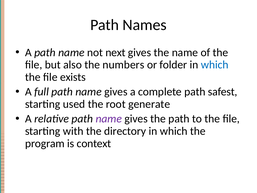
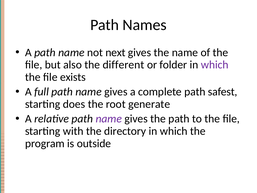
numbers: numbers -> different
which at (215, 65) colour: blue -> purple
used: used -> does
context: context -> outside
